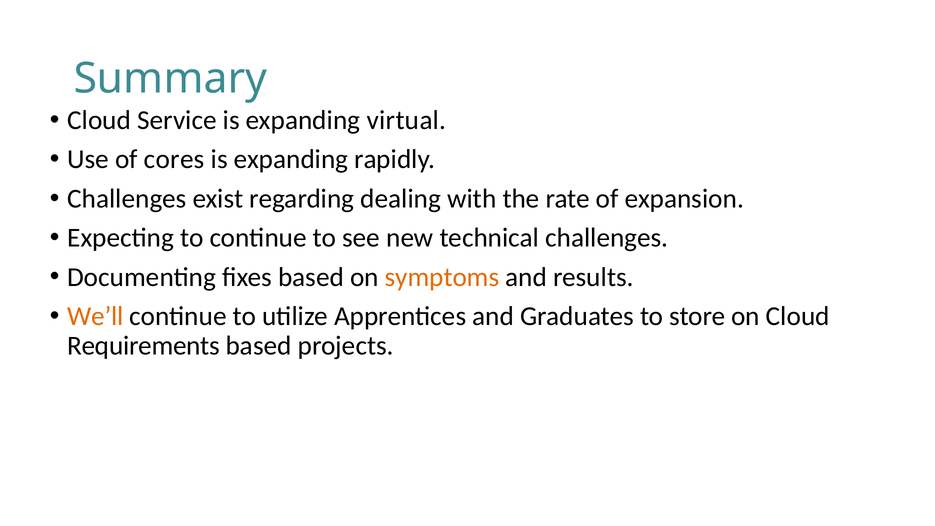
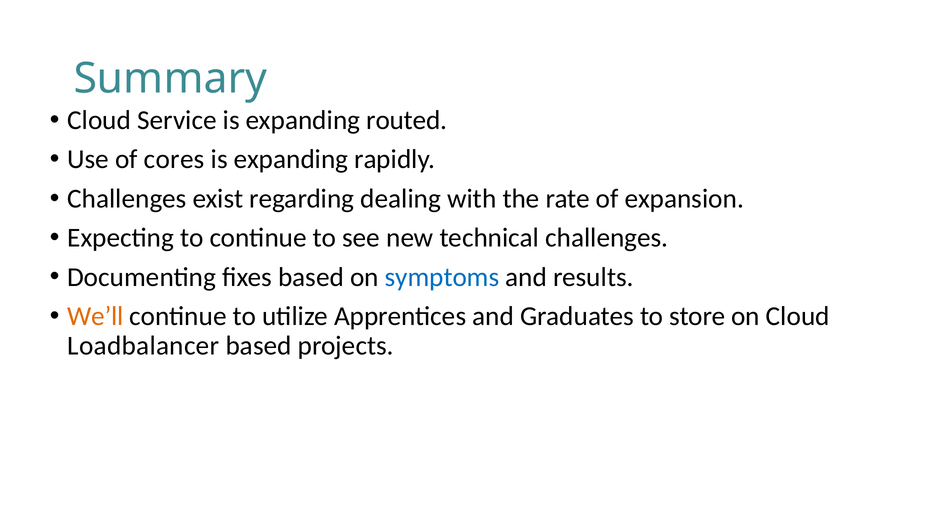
virtual: virtual -> routed
symptoms colour: orange -> blue
Requirements: Requirements -> Loadbalancer
